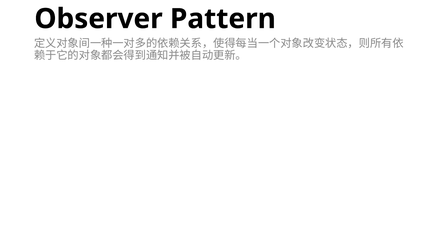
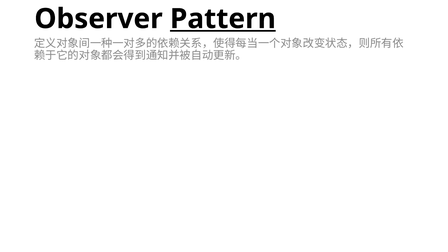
Pattern underline: none -> present
